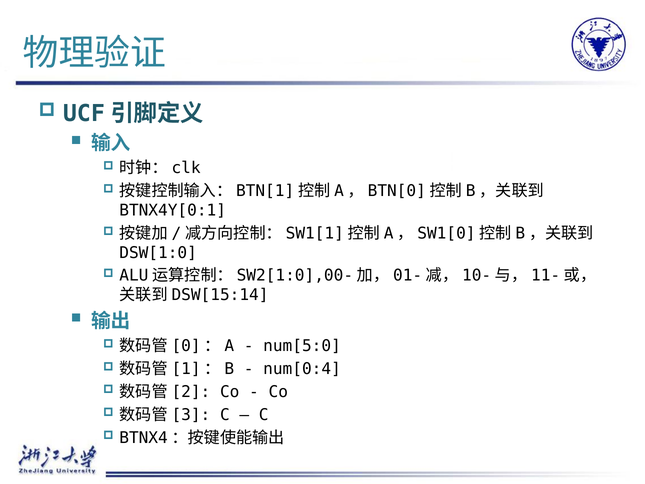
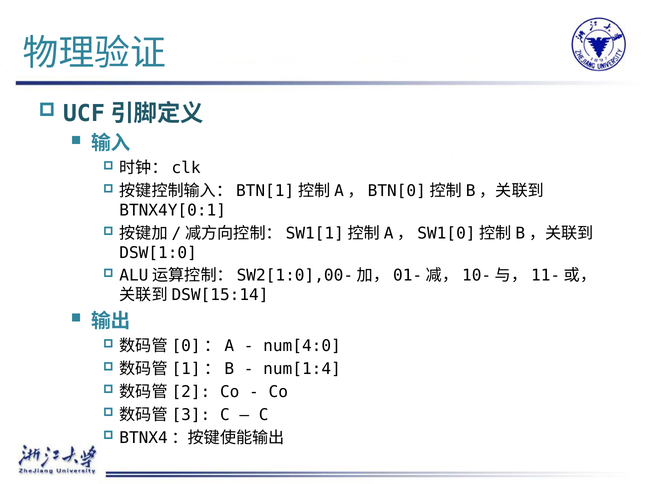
num[5:0: num[5:0 -> num[4:0
num[0:4: num[0:4 -> num[1:4
